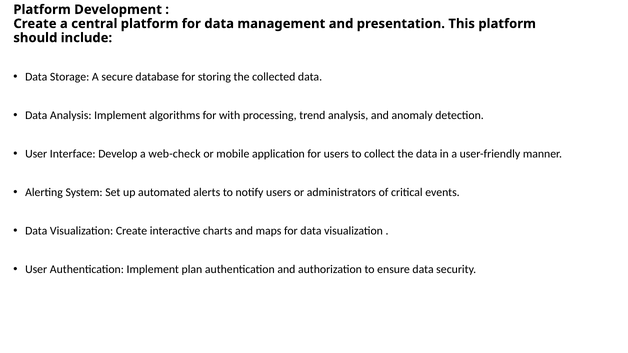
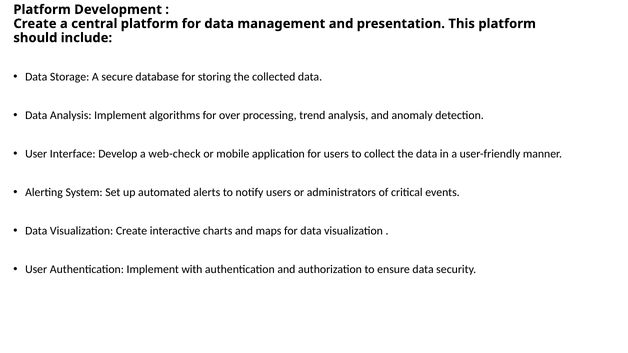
with: with -> over
plan: plan -> with
